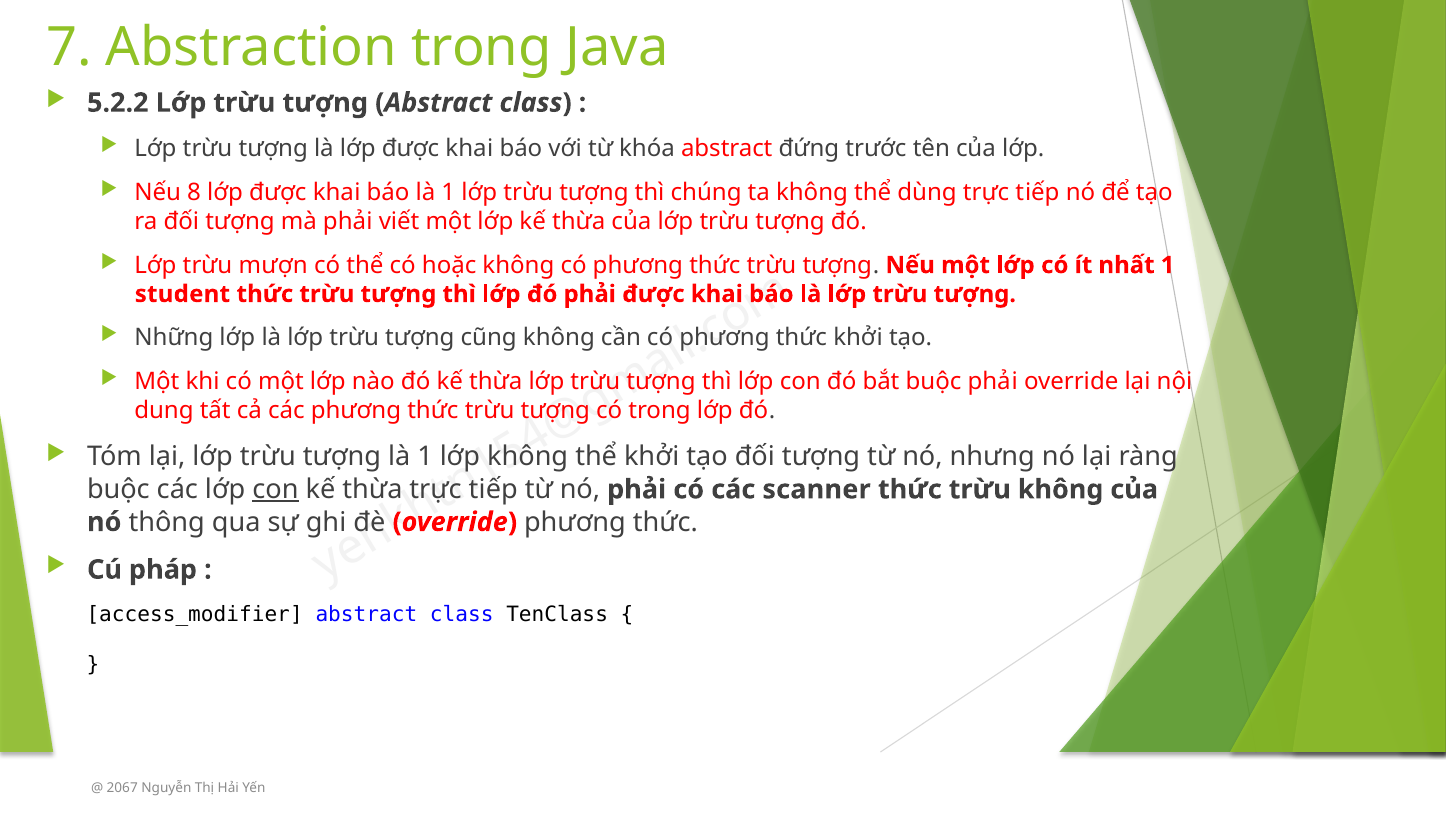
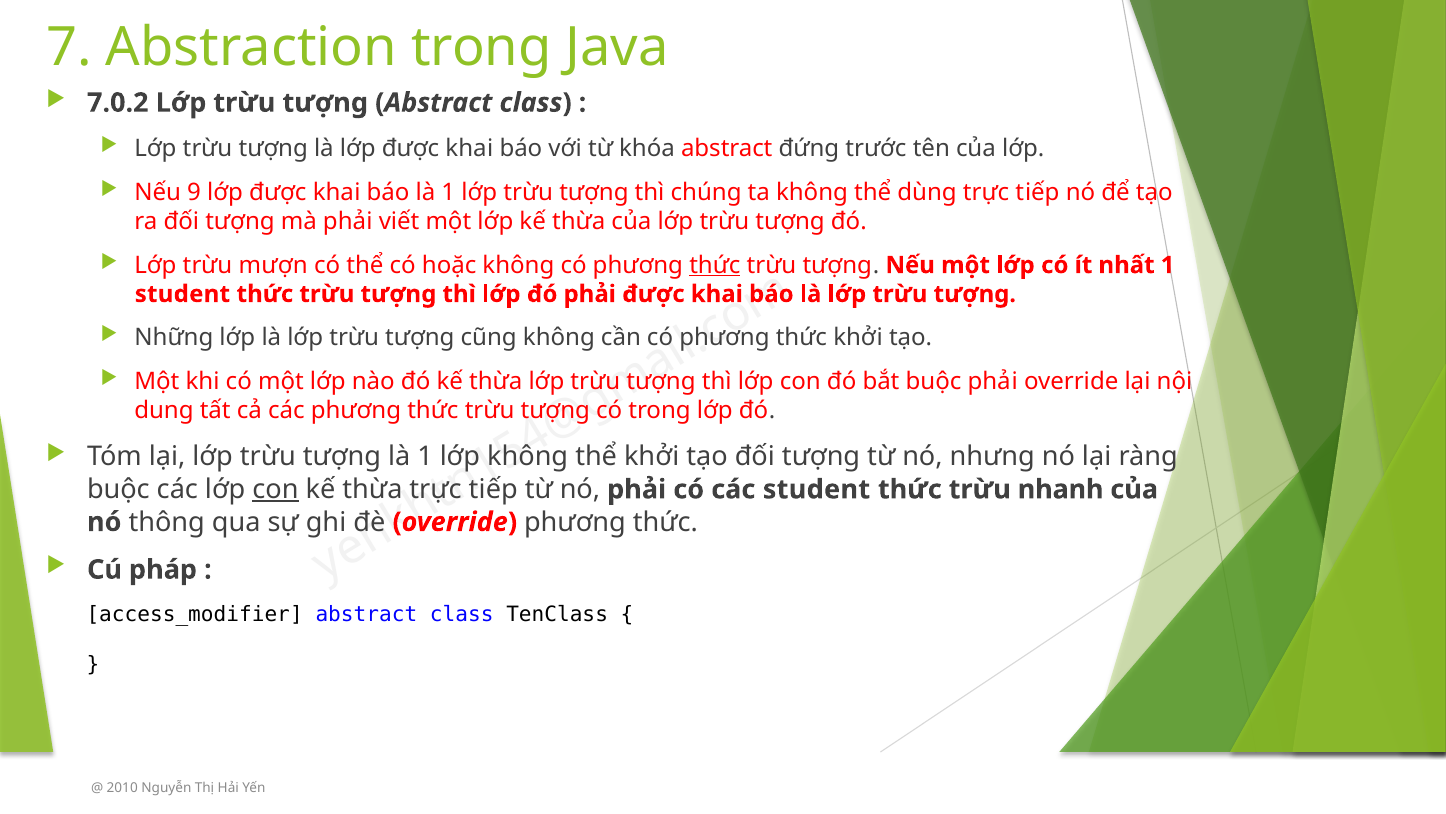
5.2.2: 5.2.2 -> 7.0.2
8: 8 -> 9
thức at (715, 265) underline: none -> present
các scanner: scanner -> student
trừu không: không -> nhanh
2067: 2067 -> 2010
